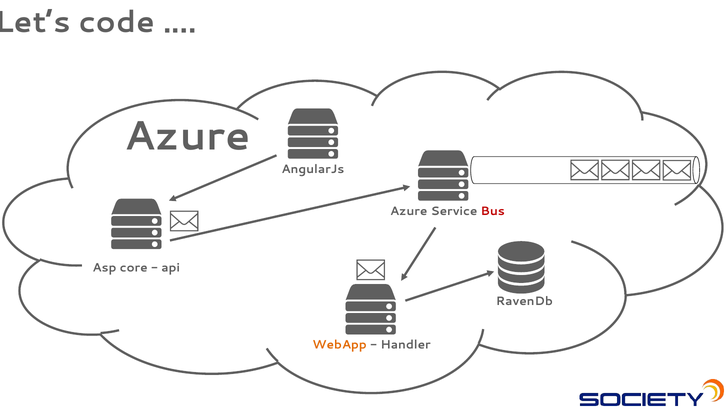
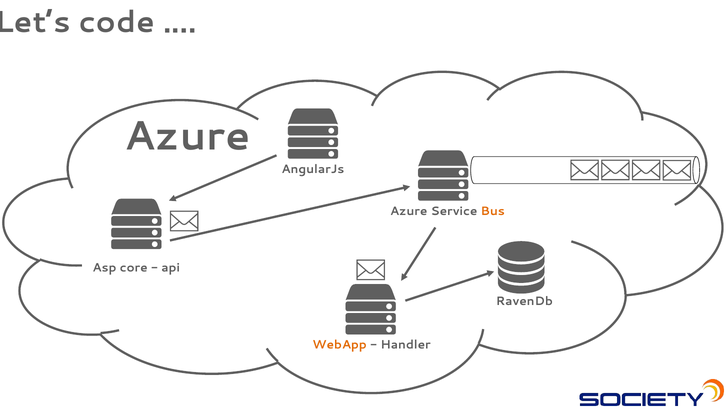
Bus colour: red -> orange
